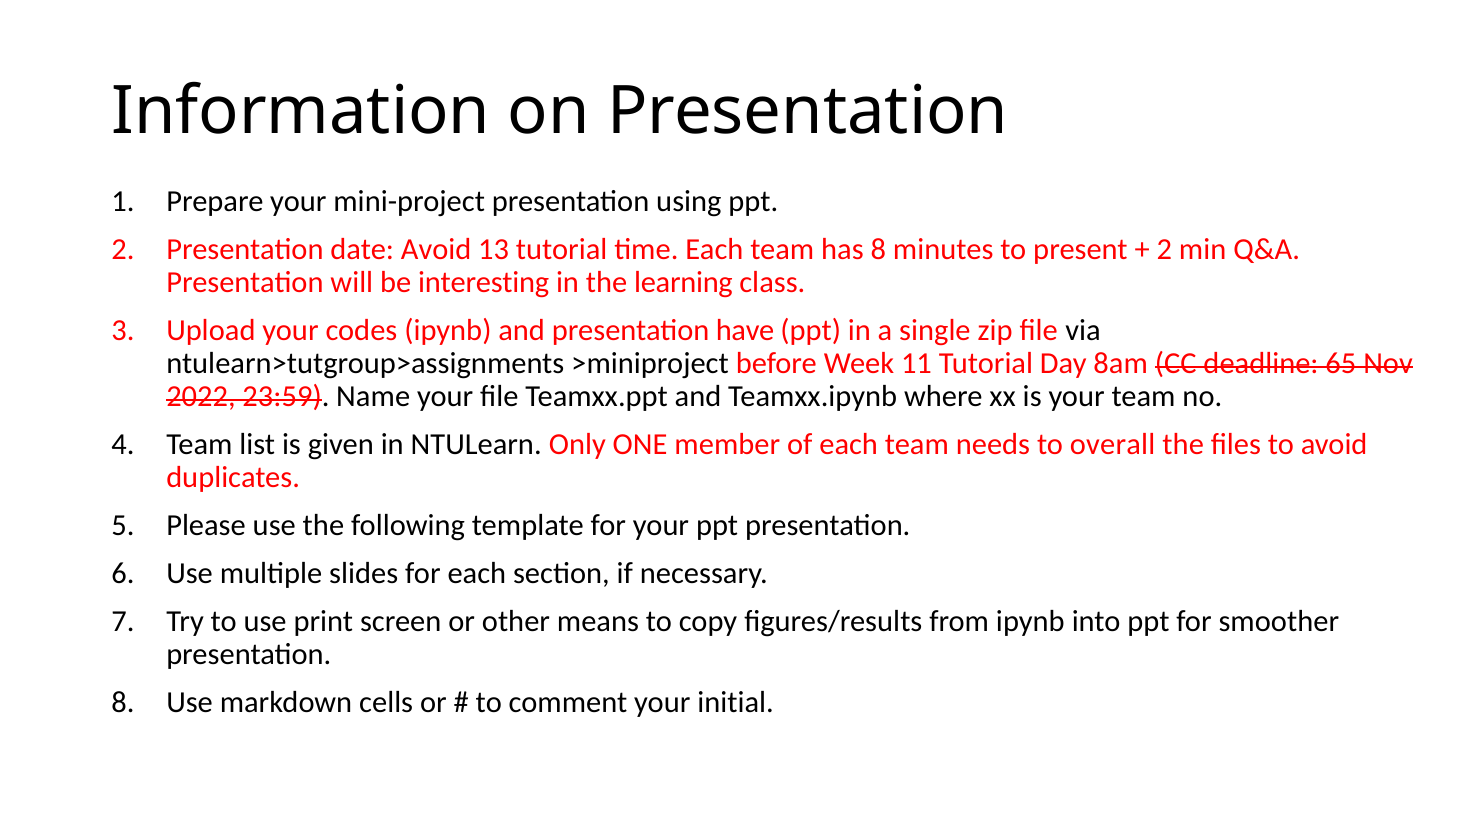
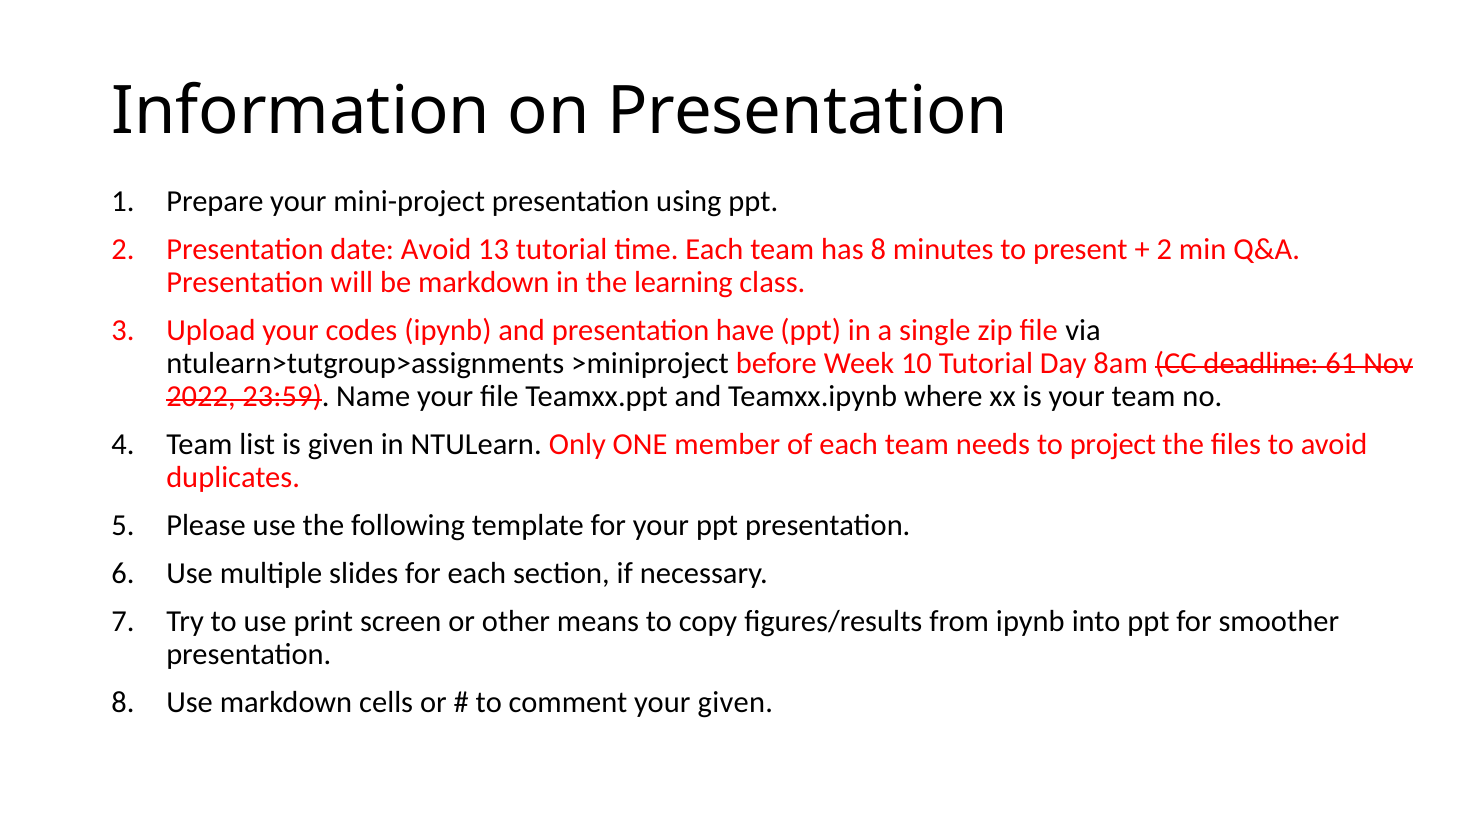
be interesting: interesting -> markdown
11: 11 -> 10
65: 65 -> 61
overall: overall -> project
your initial: initial -> given
